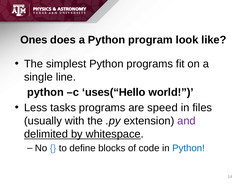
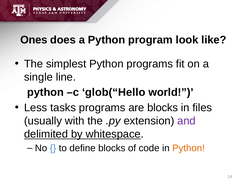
uses(“Hello: uses(“Hello -> glob(“Hello
are speed: speed -> blocks
Python at (188, 148) colour: blue -> orange
